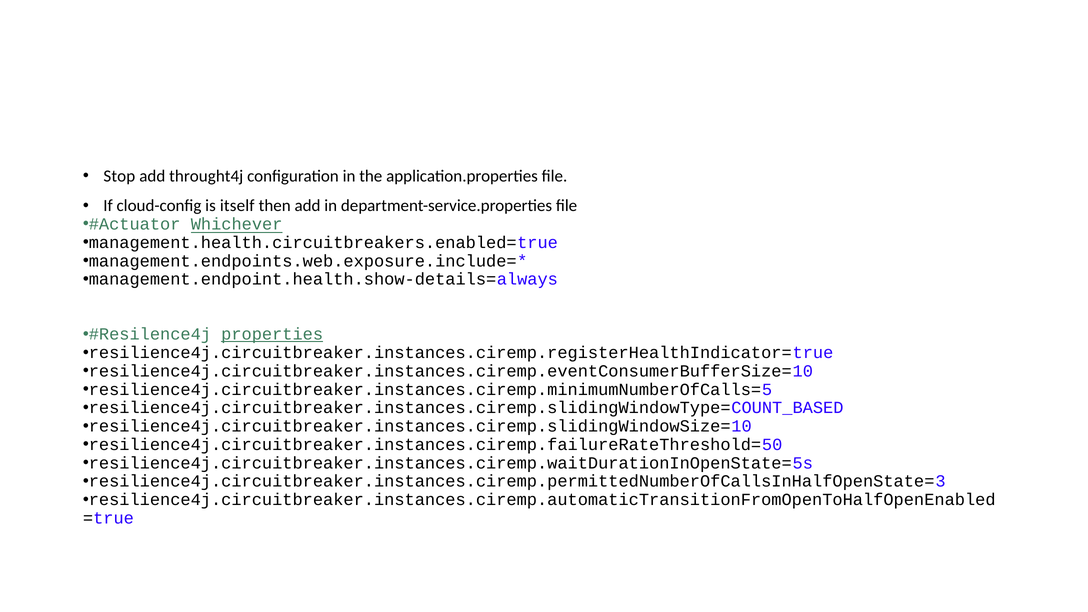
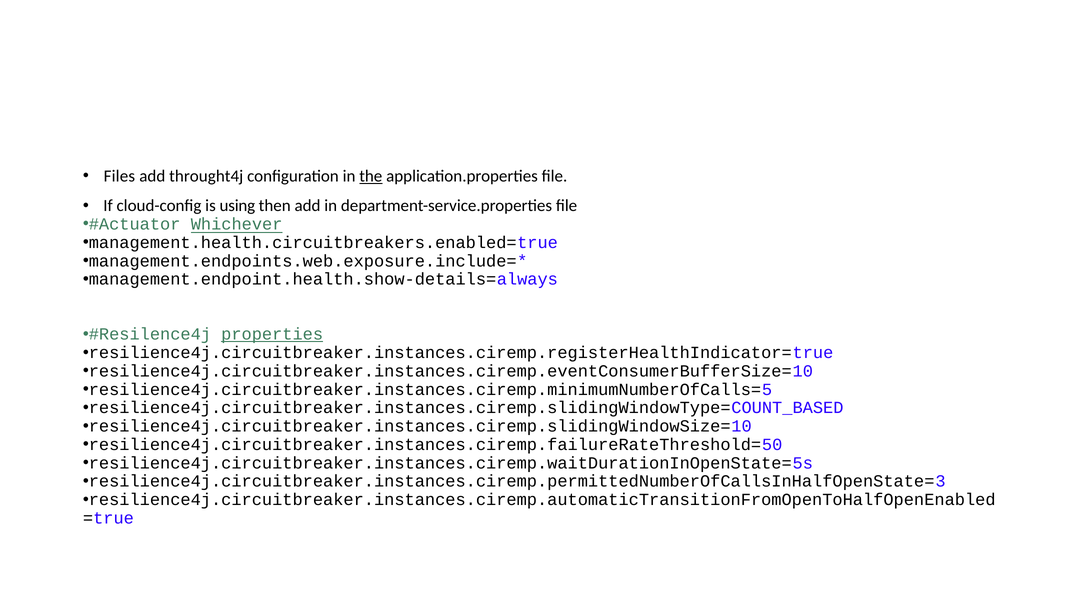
Stop: Stop -> Files
the underline: none -> present
itself: itself -> using
